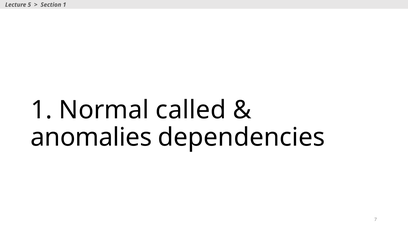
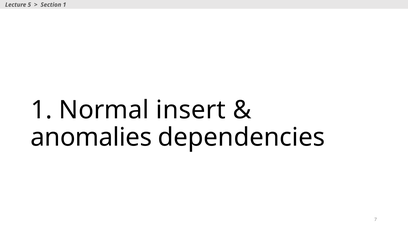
called: called -> insert
